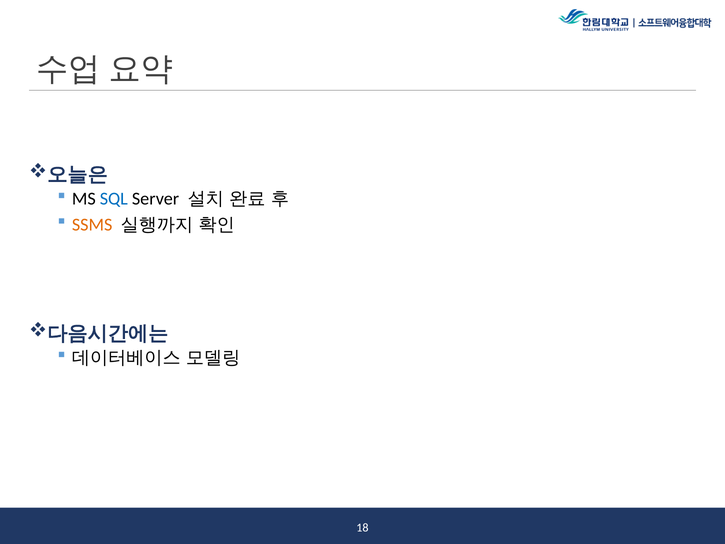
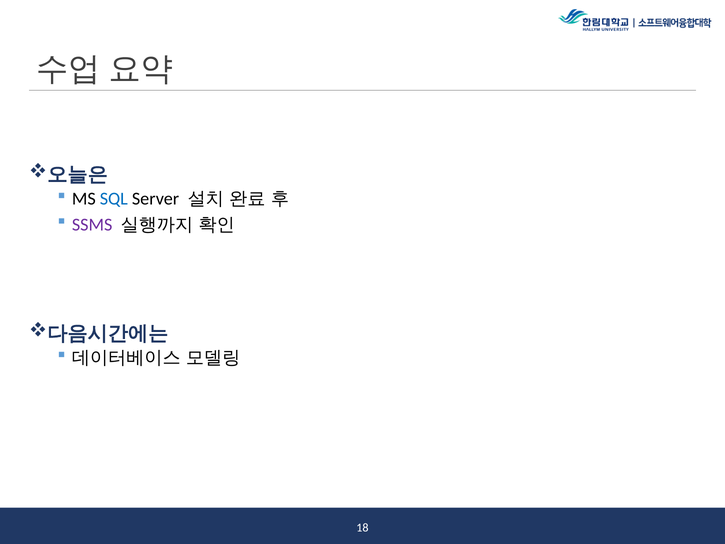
SSMS colour: orange -> purple
